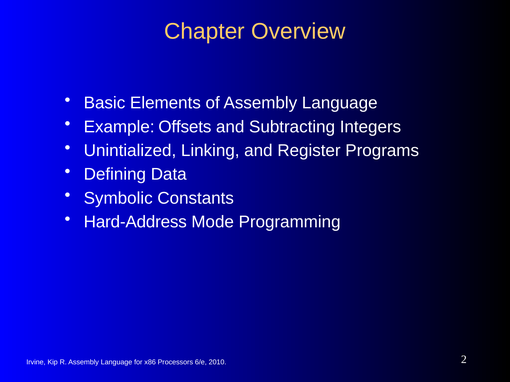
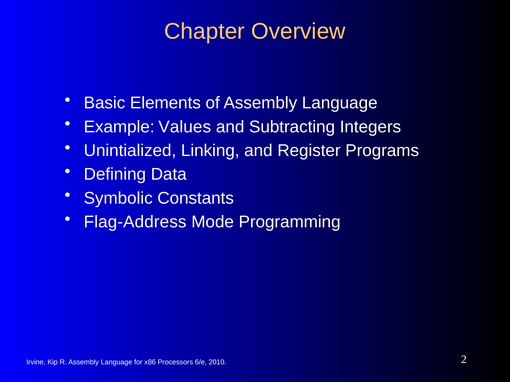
Offsets: Offsets -> Values
Hard-Address: Hard-Address -> Flag-Address
